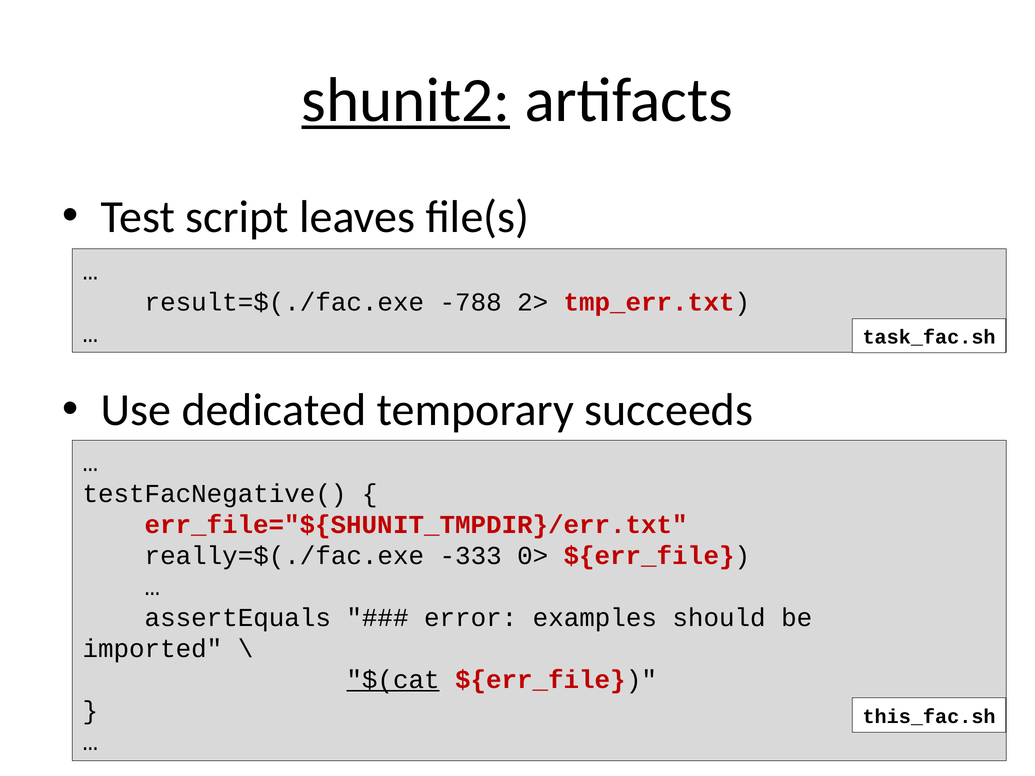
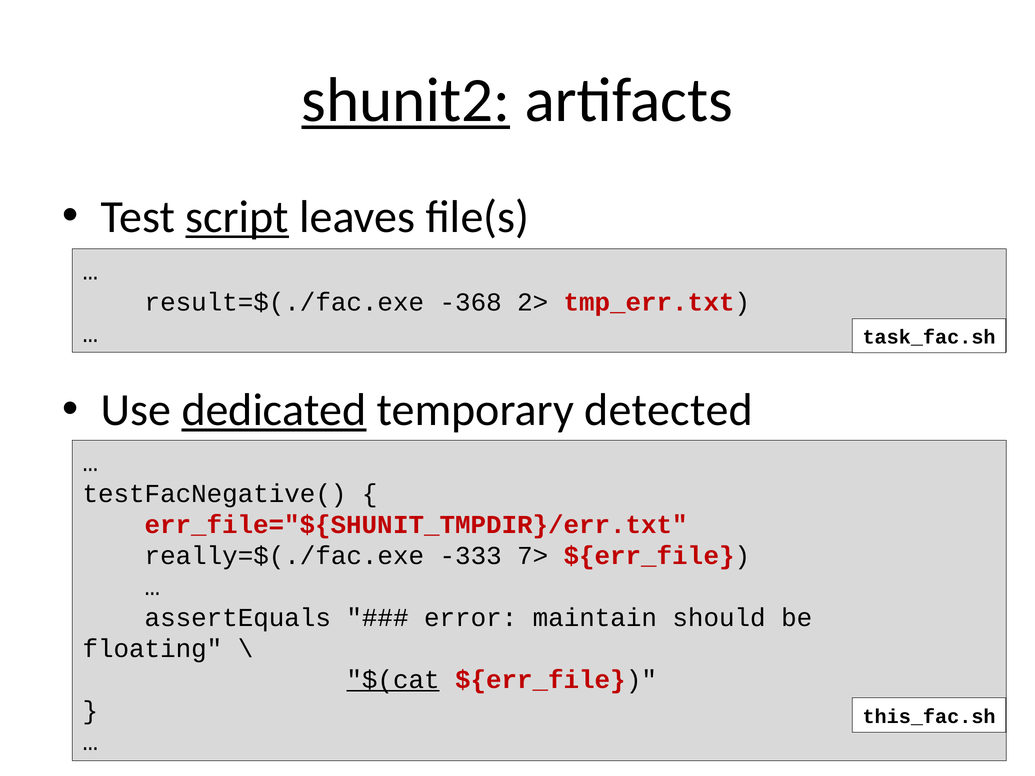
script underline: none -> present
-788: -788 -> -368
dedicated underline: none -> present
succeeds: succeeds -> detected
0>: 0> -> 7>
examples: examples -> maintain
imported: imported -> floating
